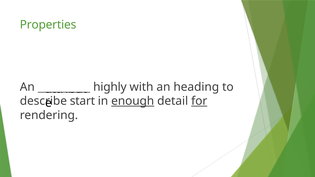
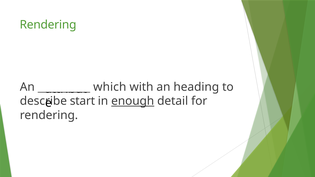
Properties at (48, 25): Properties -> Rendering
highly: highly -> which
for underline: present -> none
